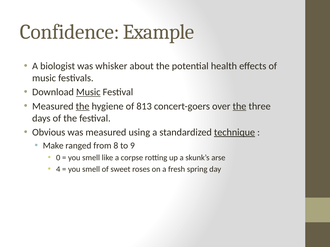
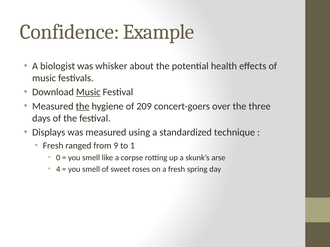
813: 813 -> 209
the at (239, 106) underline: present -> none
Obvious: Obvious -> Displays
technique underline: present -> none
Make at (53, 146): Make -> Fresh
8: 8 -> 9
9: 9 -> 1
